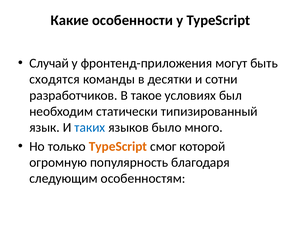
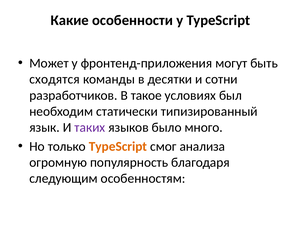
Случай: Случай -> Может
таких colour: blue -> purple
которой: которой -> анализа
